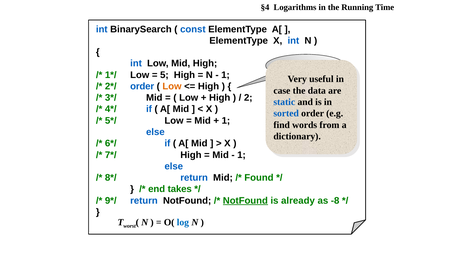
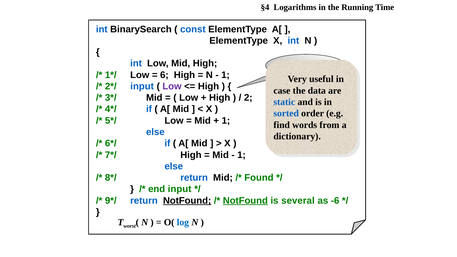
5: 5 -> 6
order at (142, 86): order -> input
Low at (172, 86) colour: orange -> purple
end takes: takes -> input
NotFound at (187, 201) underline: none -> present
already: already -> several
-8: -8 -> -6
